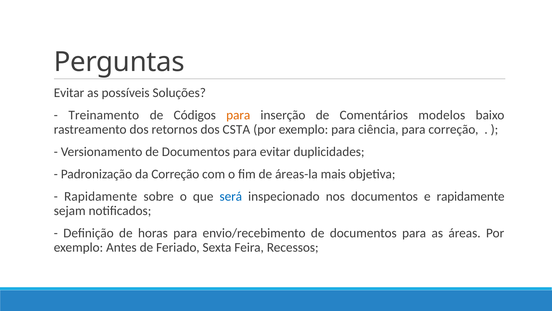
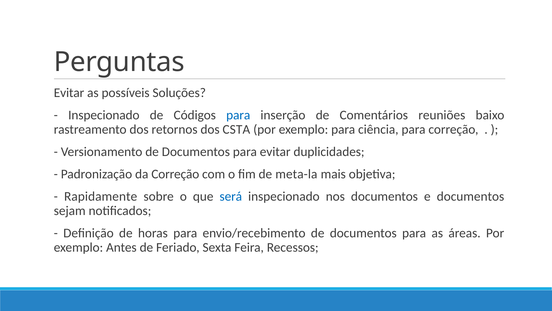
Treinamento at (104, 115): Treinamento -> Inspecionado
para at (238, 115) colour: orange -> blue
modelos: modelos -> reuniões
áreas-la: áreas-la -> meta-la
e rapidamente: rapidamente -> documentos
